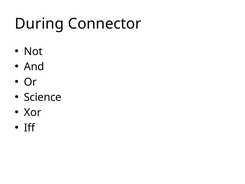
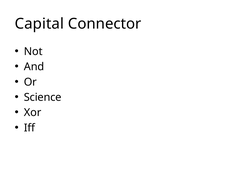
During: During -> Capital
